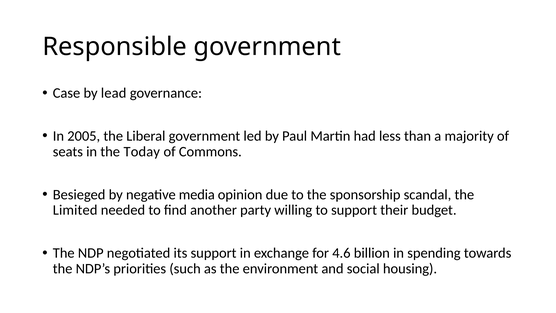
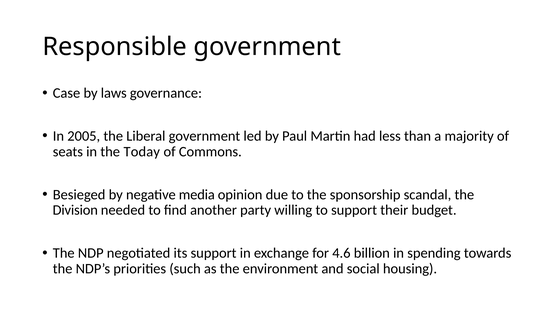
lead: lead -> laws
Limited: Limited -> Division
